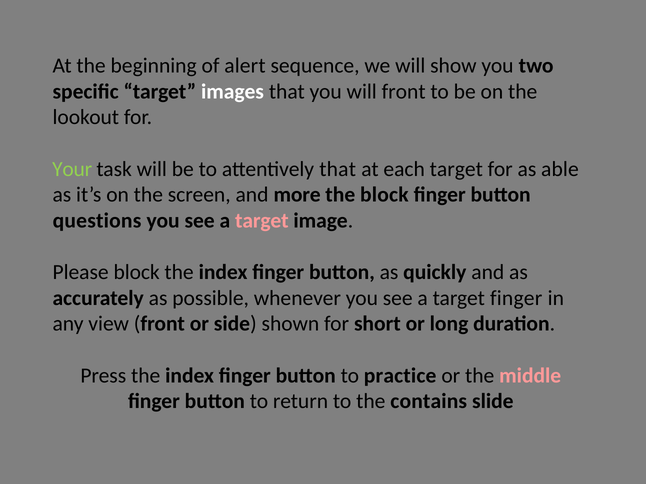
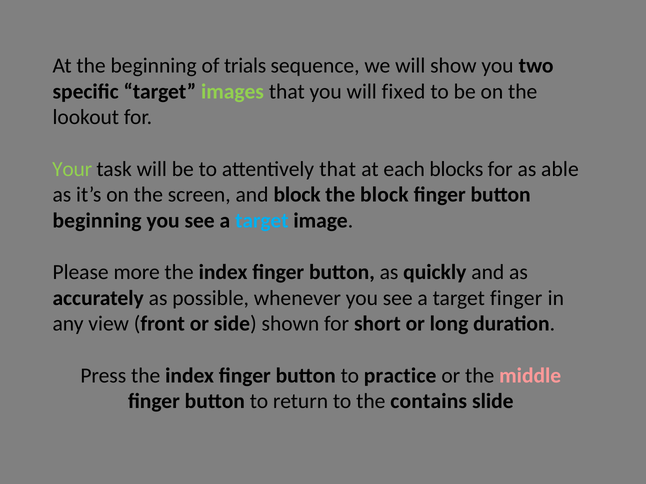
alert: alert -> trials
images colour: white -> light green
will front: front -> fixed
each target: target -> blocks
and more: more -> block
questions at (97, 221): questions -> beginning
target at (262, 221) colour: pink -> light blue
Please block: block -> more
